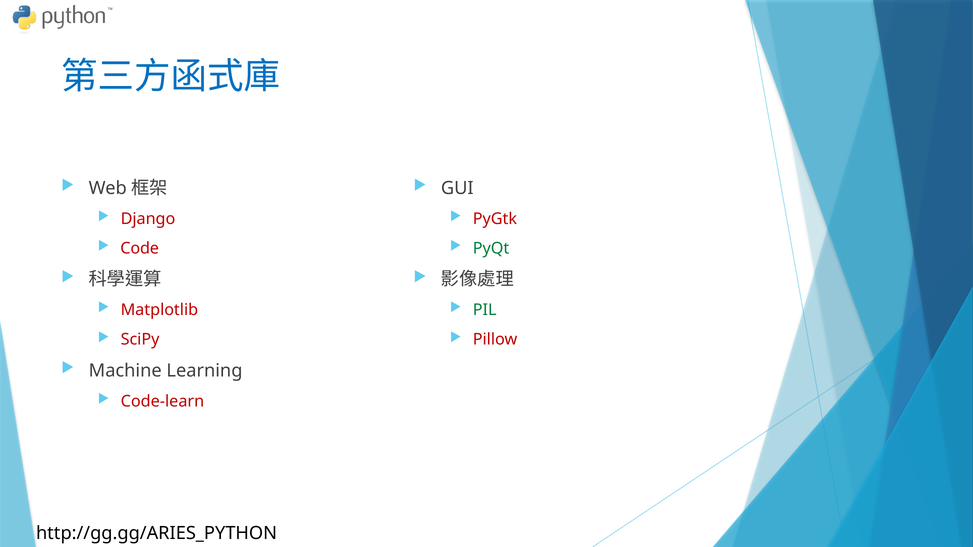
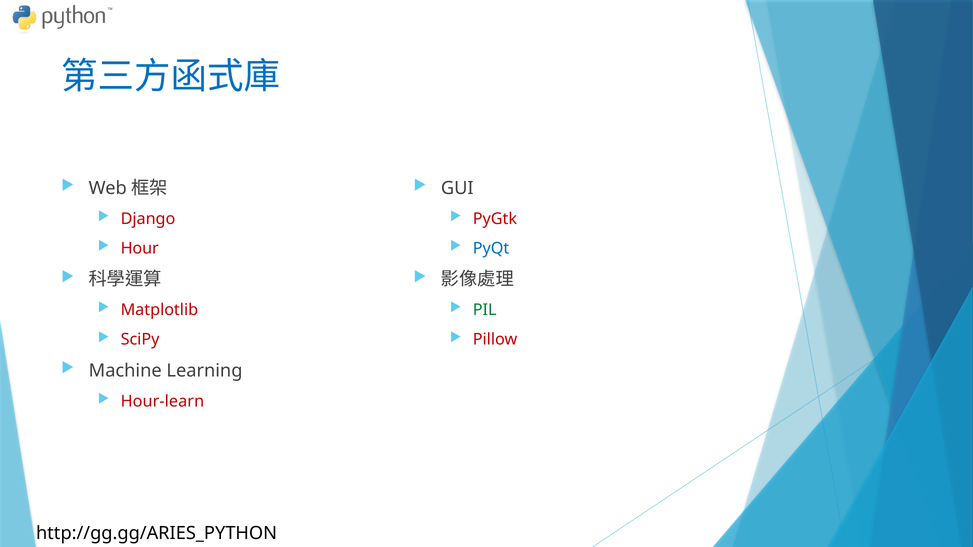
Code: Code -> Hour
PyQt colour: green -> blue
Code-learn: Code-learn -> Hour-learn
